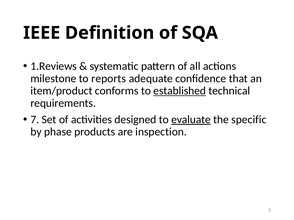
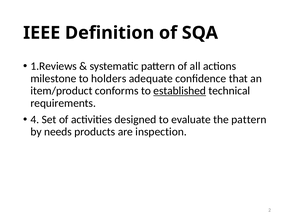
reports: reports -> holders
7: 7 -> 4
evaluate underline: present -> none
the specific: specific -> pattern
phase: phase -> needs
